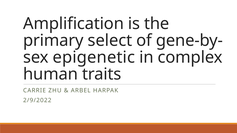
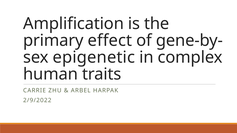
select: select -> effect
